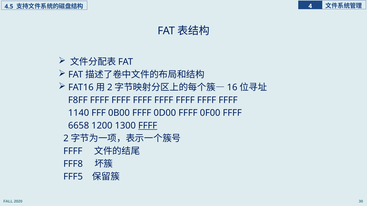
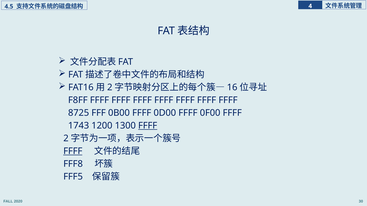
1140: 1140 -> 8725
6658: 6658 -> 1743
FFFF at (73, 151) underline: none -> present
